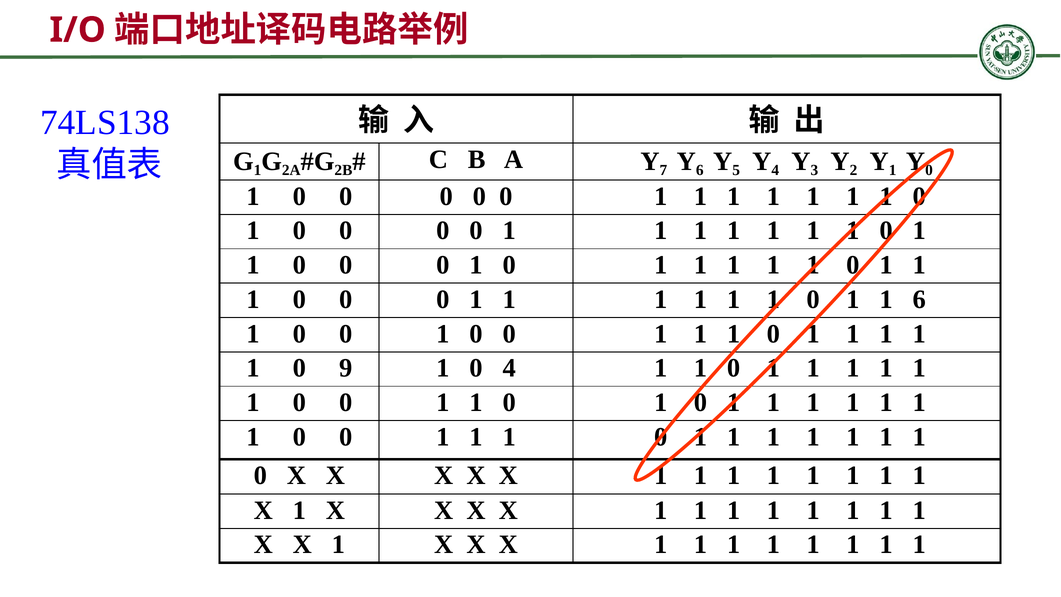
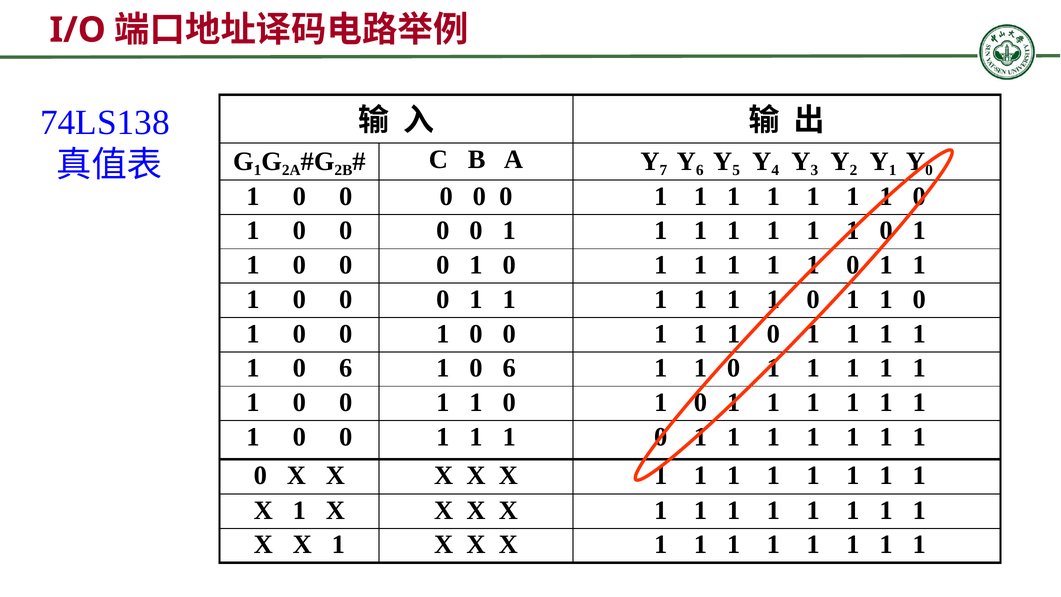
6 at (919, 299): 6 -> 0
9 at (346, 368): 9 -> 6
4 at (509, 368): 4 -> 6
